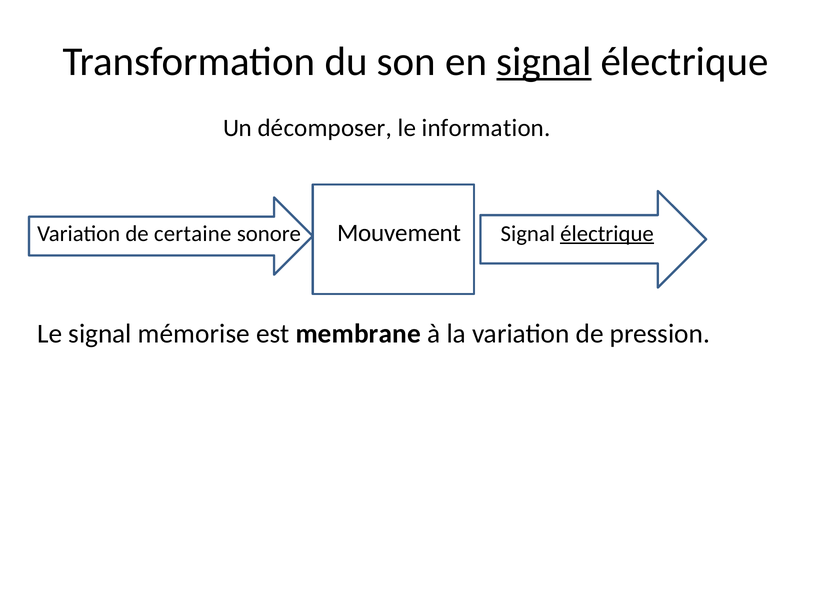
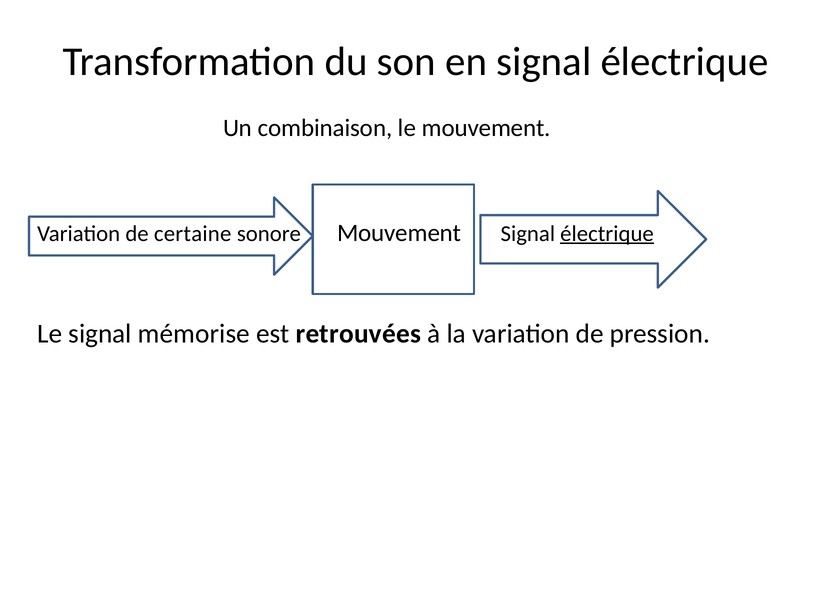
signal at (544, 62) underline: present -> none
décomposer: décomposer -> combinaison
le information: information -> mouvement
membrane: membrane -> retrouvées
